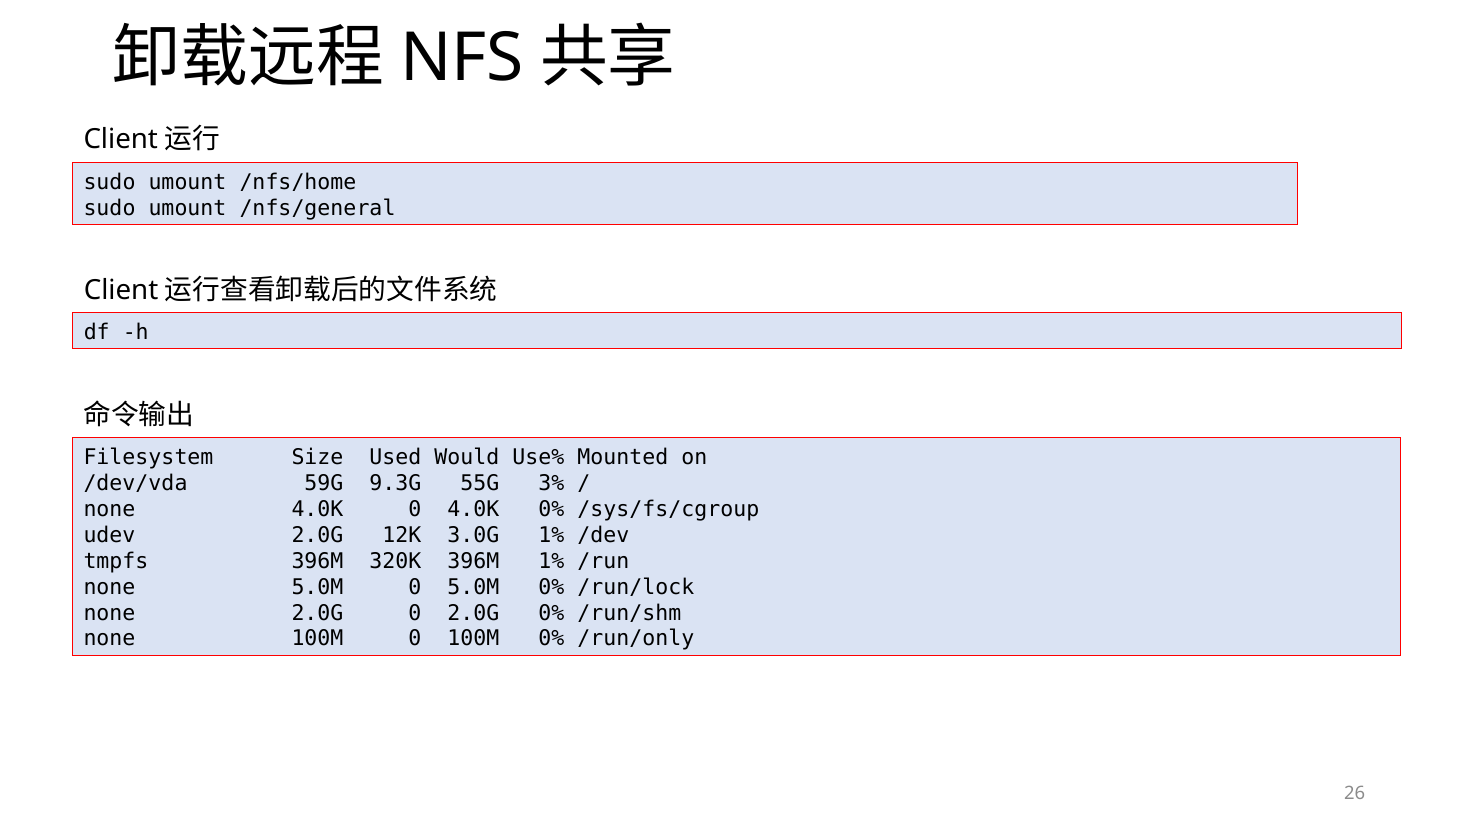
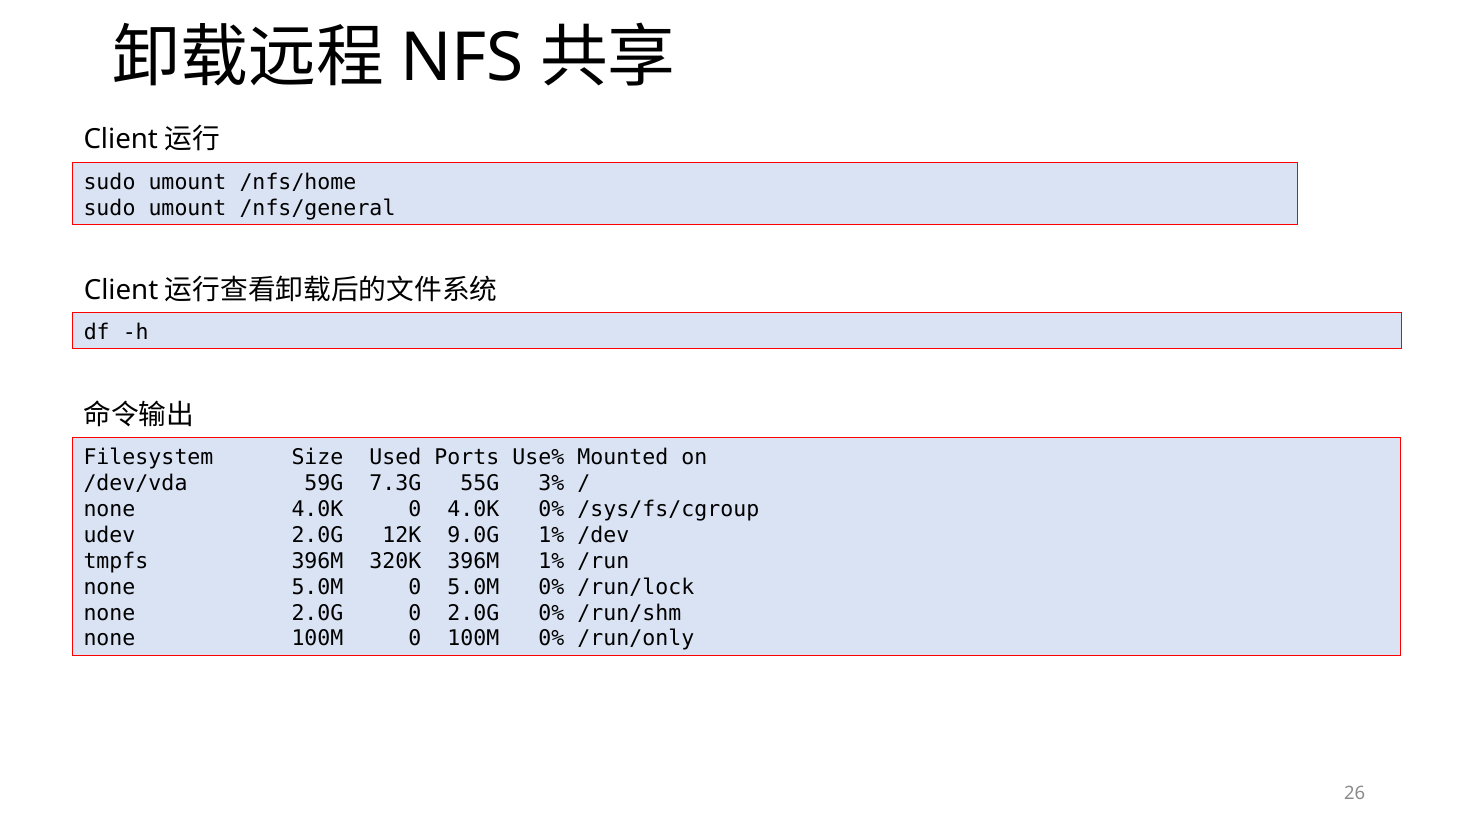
Would: Would -> Ports
9.3G: 9.3G -> 7.3G
3.0G: 3.0G -> 9.0G
